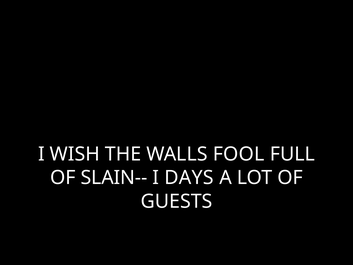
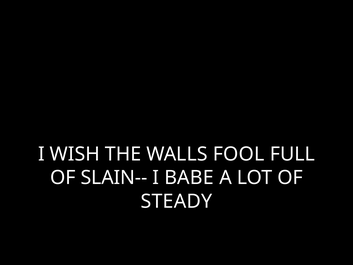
DAYS: DAYS -> BABE
GUESTS: GUESTS -> STEADY
